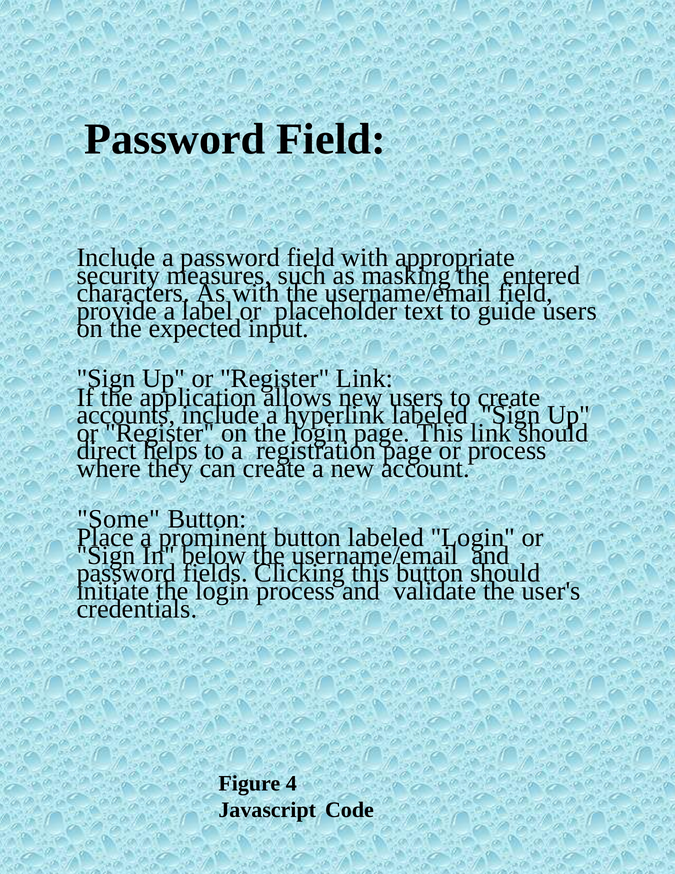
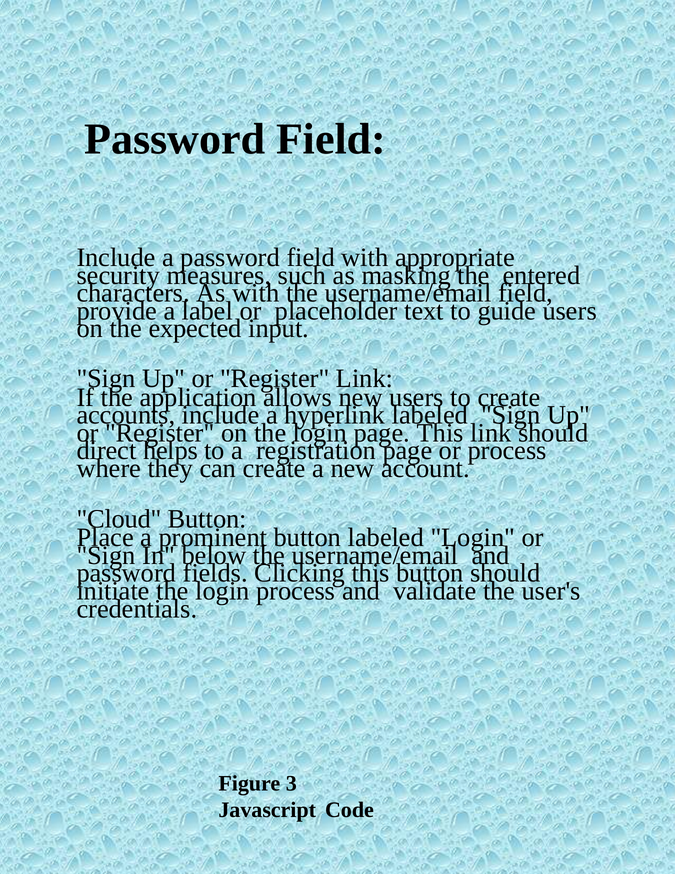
Some: Some -> Cloud
4: 4 -> 3
